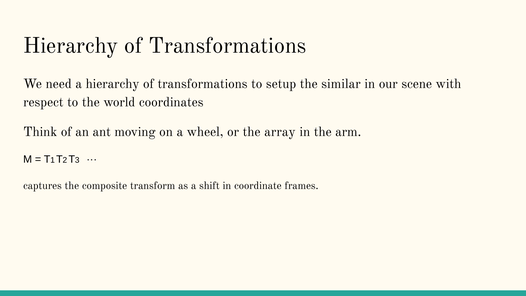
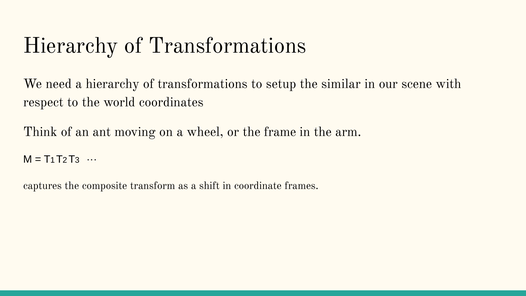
array: array -> frame
